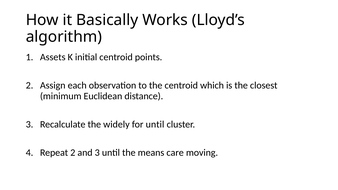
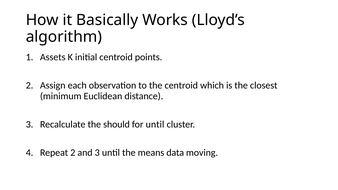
widely: widely -> should
care: care -> data
